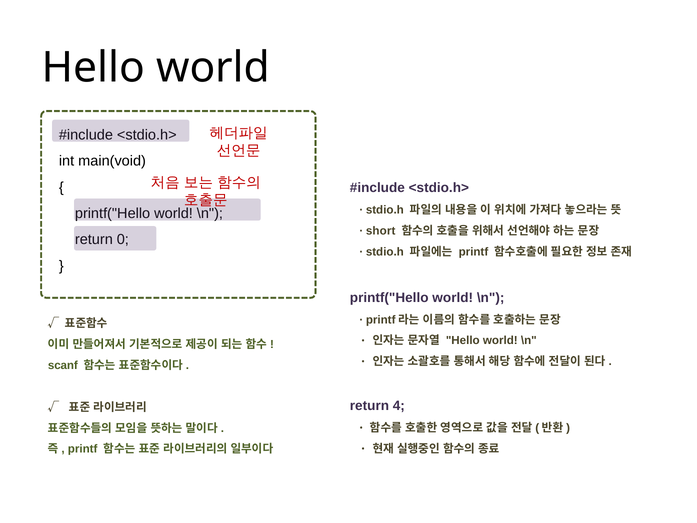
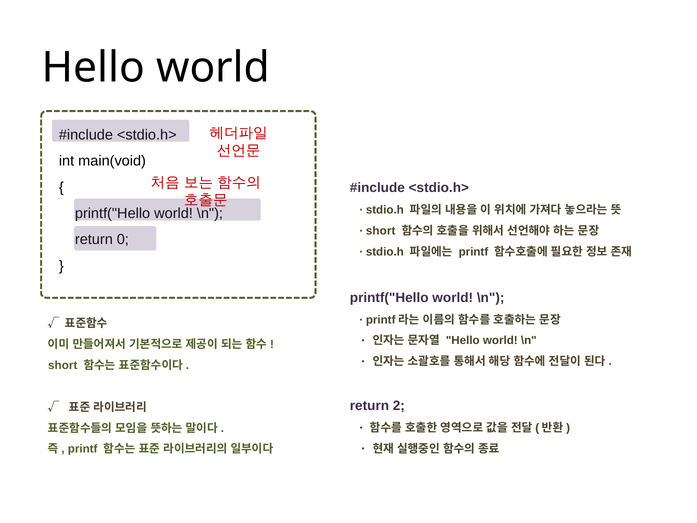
scanf at (63, 365): scanf -> short
4: 4 -> 2
